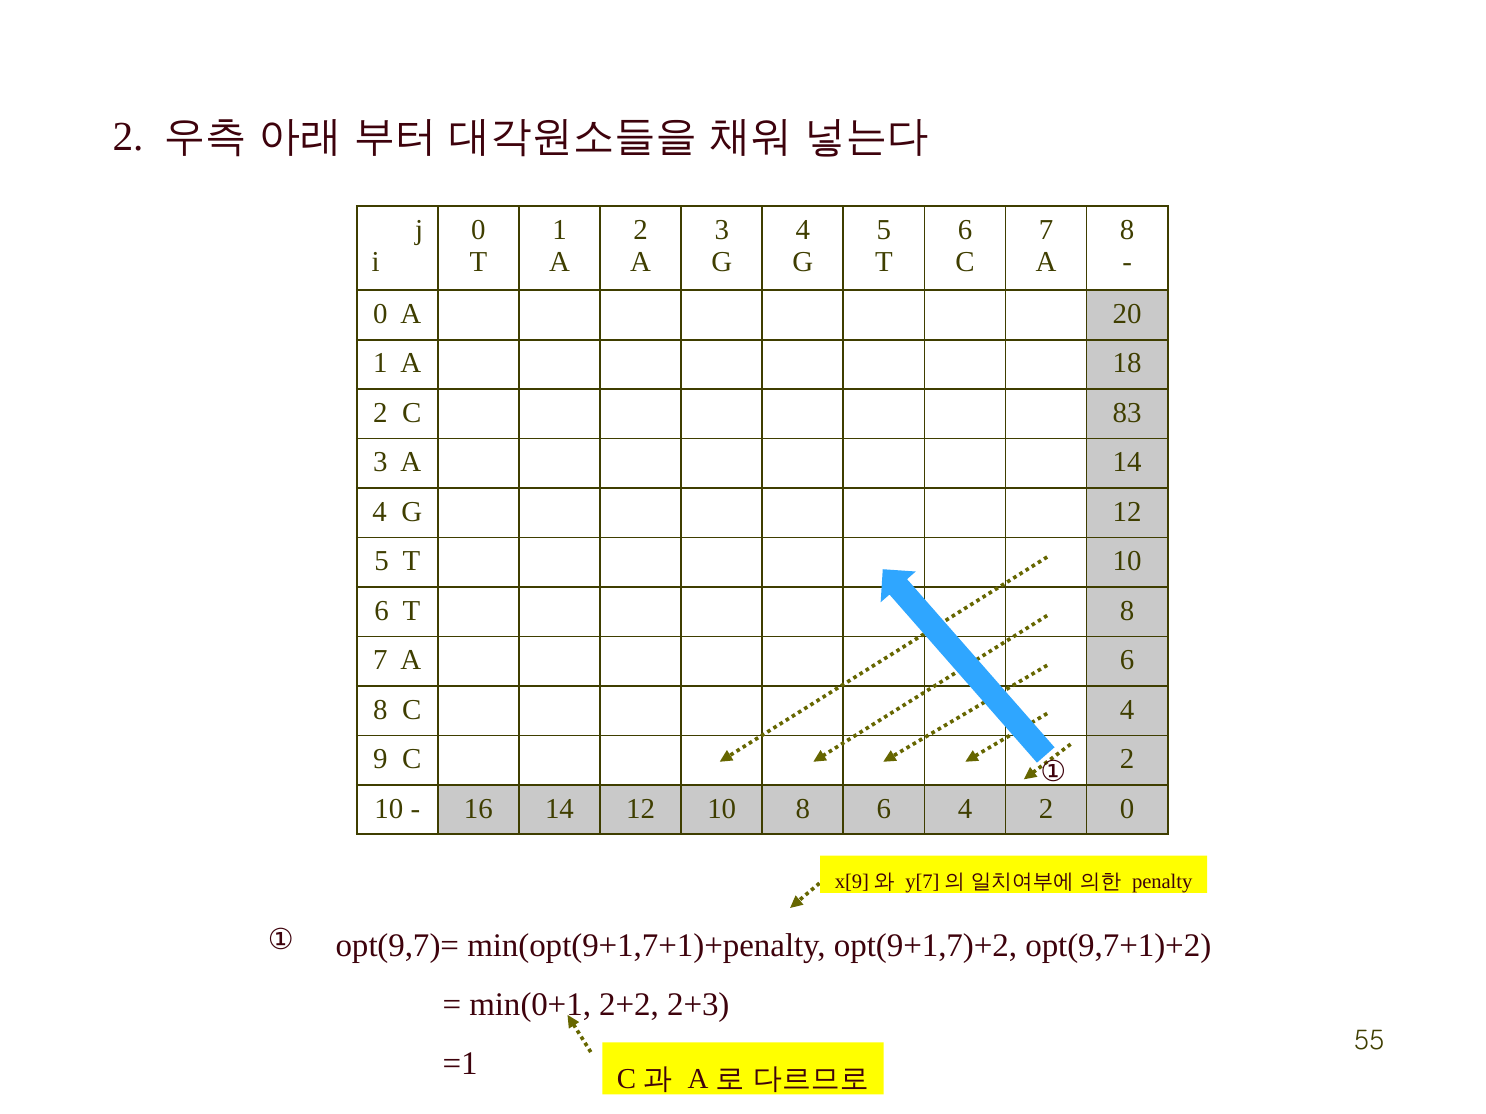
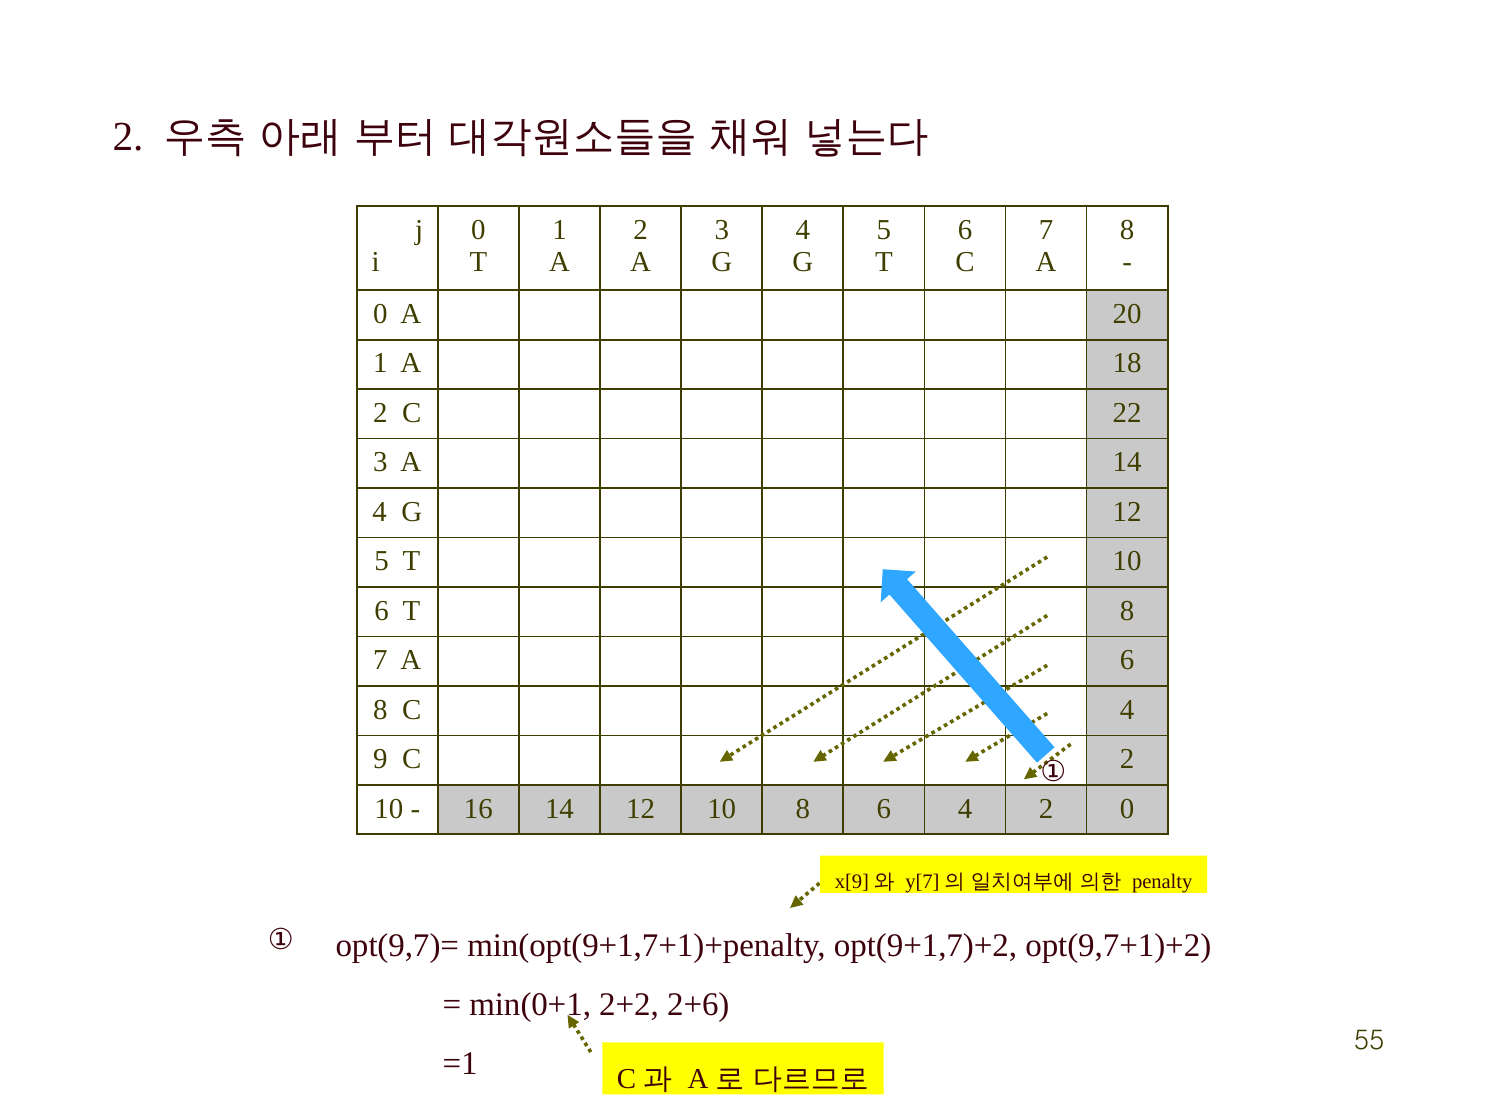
83: 83 -> 22
2+3: 2+3 -> 2+6
